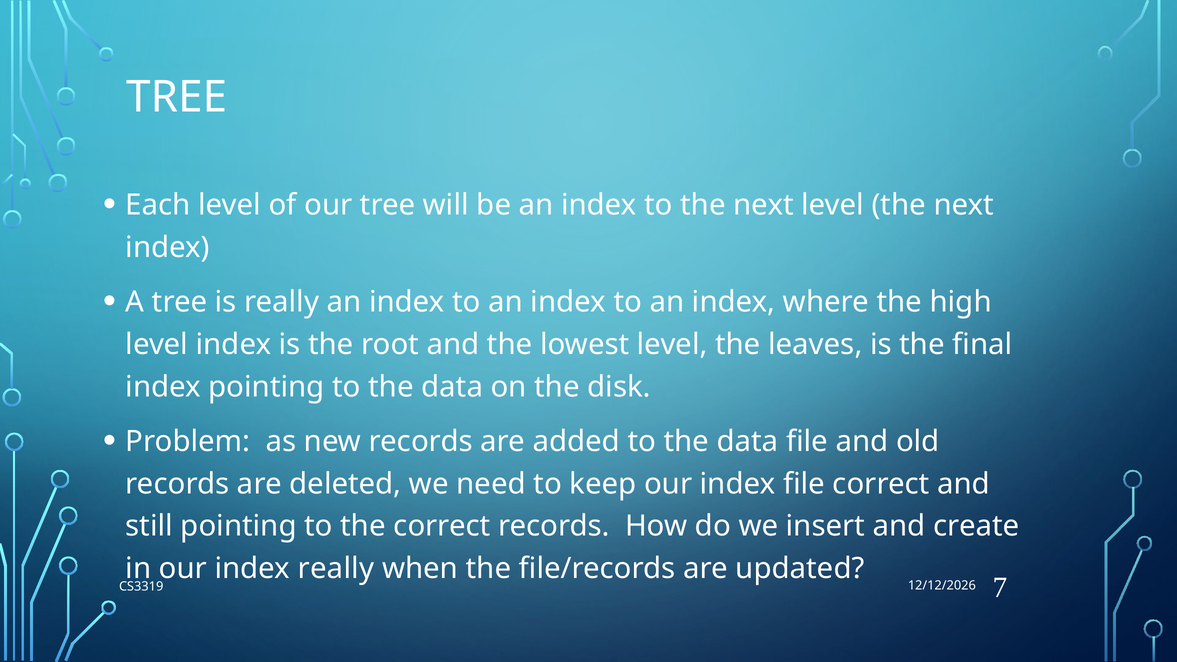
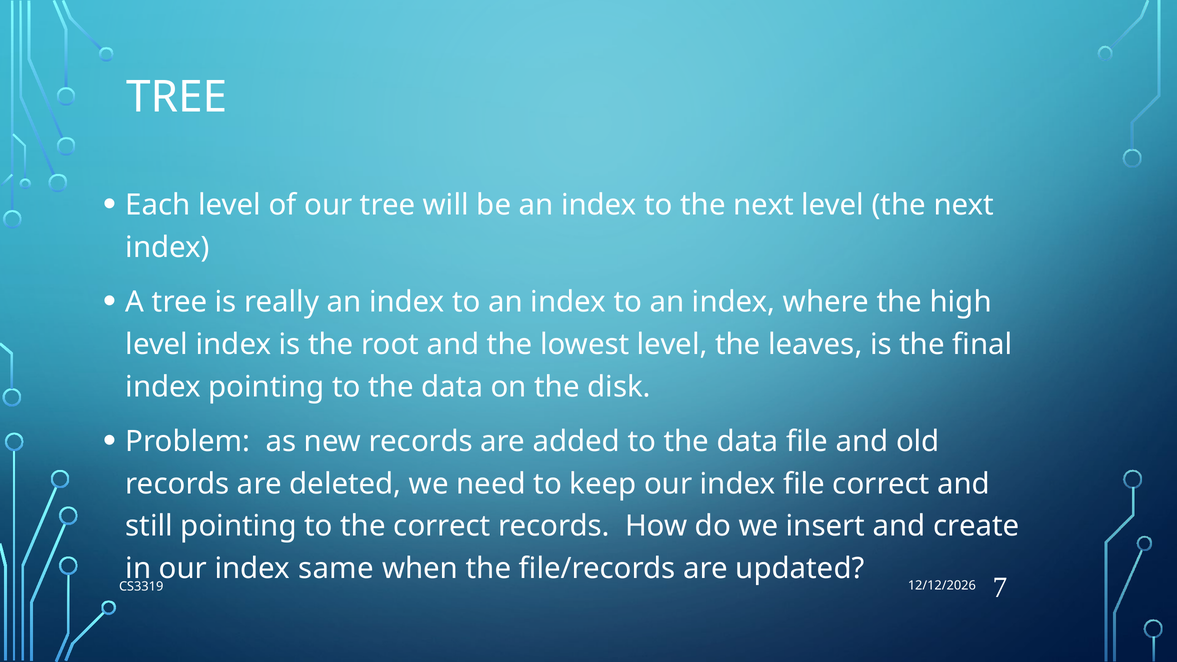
index really: really -> same
